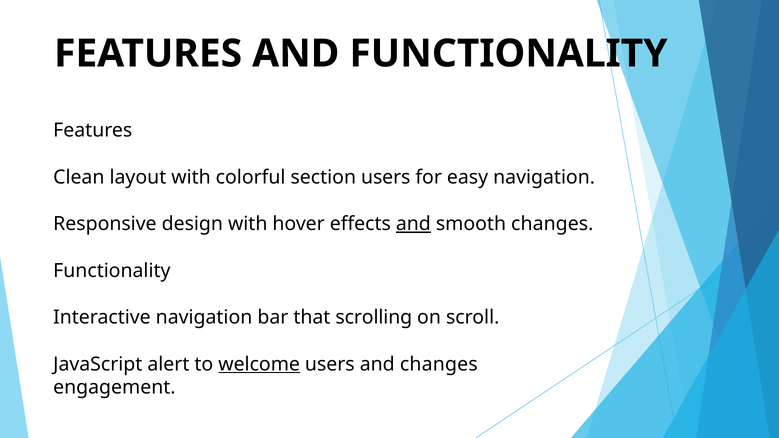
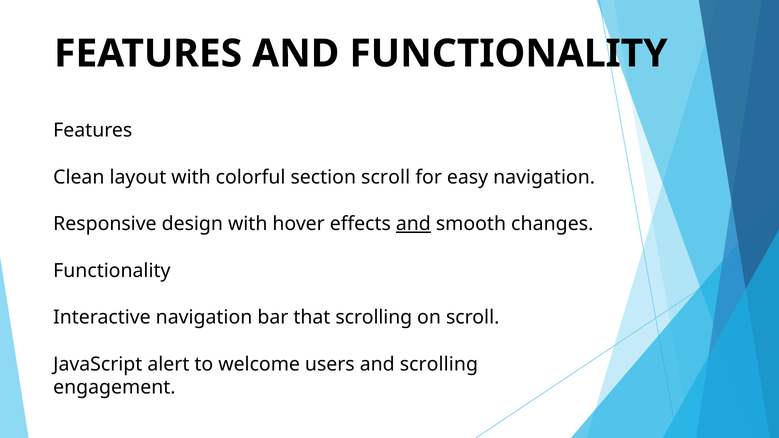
section users: users -> scroll
welcome underline: present -> none
and changes: changes -> scrolling
